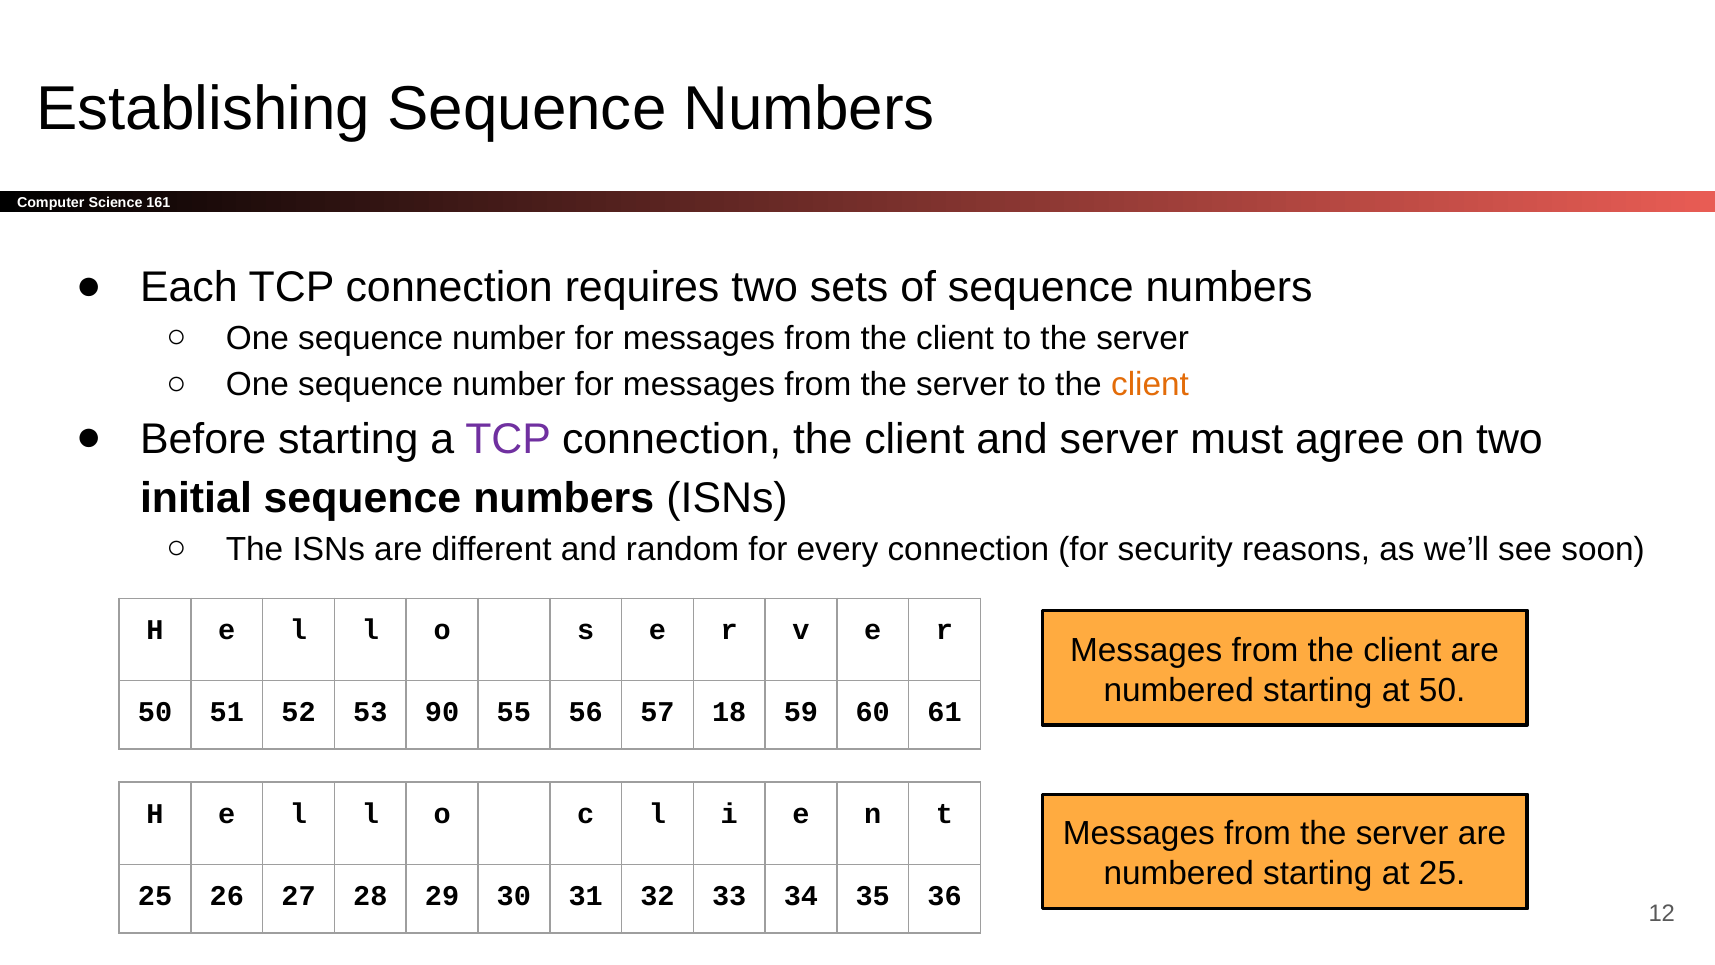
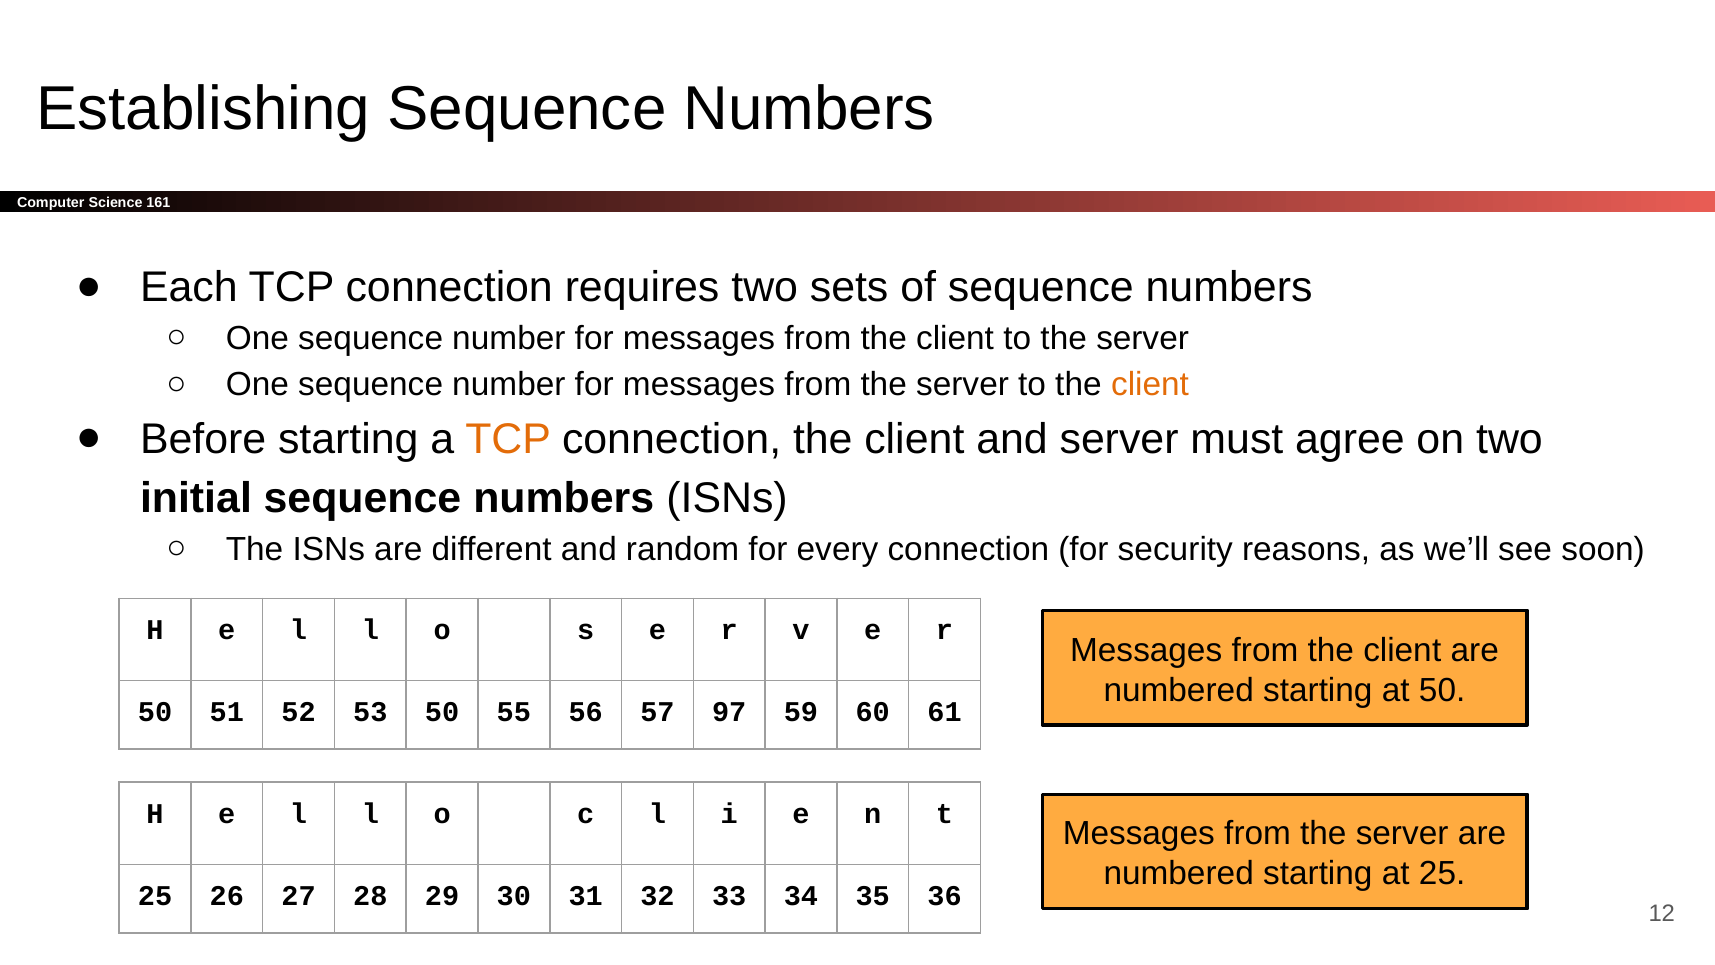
TCP at (508, 439) colour: purple -> orange
53 90: 90 -> 50
18: 18 -> 97
